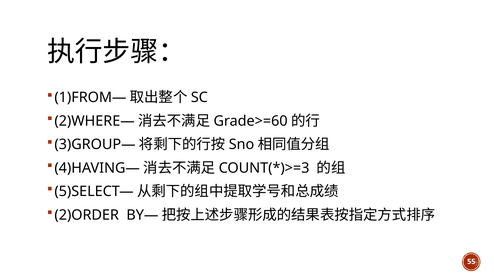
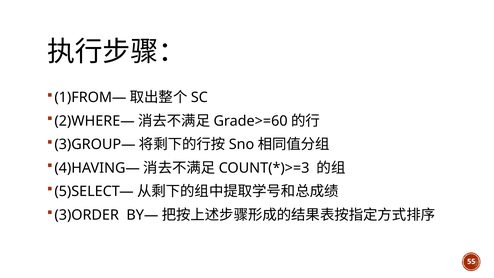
2)ORDER: 2)ORDER -> 3)ORDER
